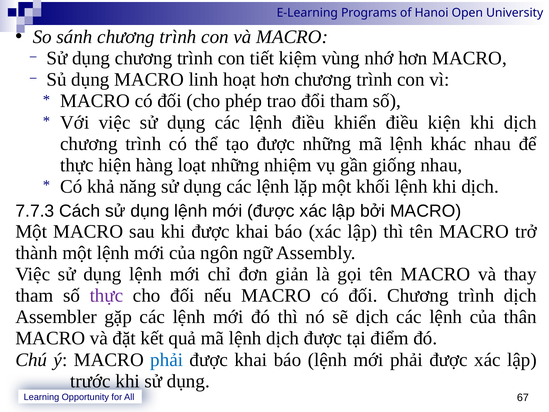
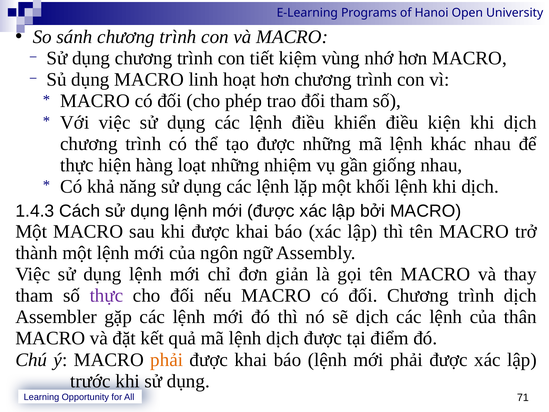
7.7.3: 7.7.3 -> 1.4.3
phải at (167, 360) colour: blue -> orange
67: 67 -> 71
